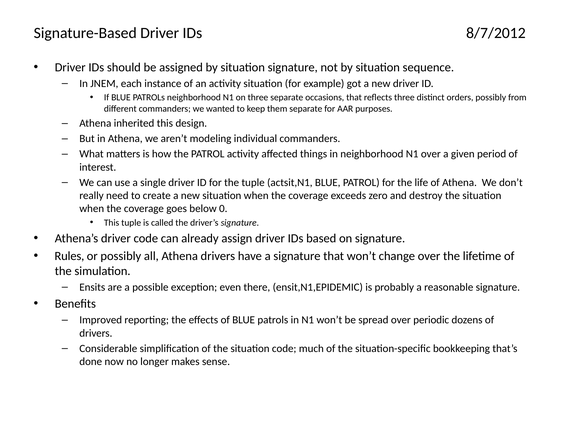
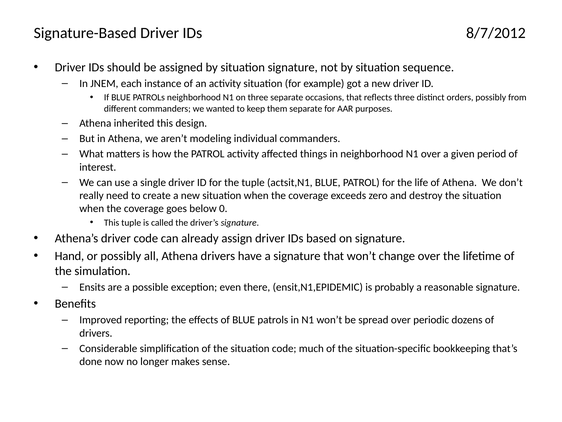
Rules: Rules -> Hand
